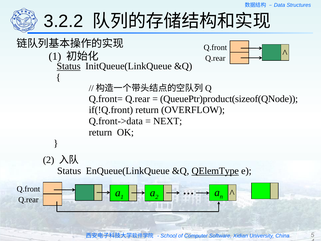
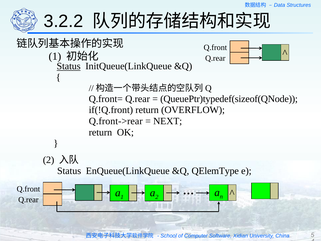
QueuePtr)product(sizeof(QNode: QueuePtr)product(sizeof(QNode -> QueuePtr)typedef(sizeof(QNode
Q.front->data: Q.front->data -> Q.front->rear
QElemType underline: present -> none
